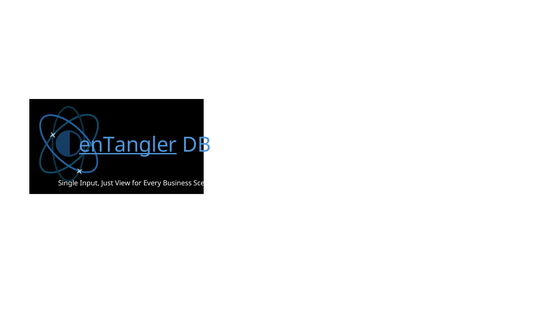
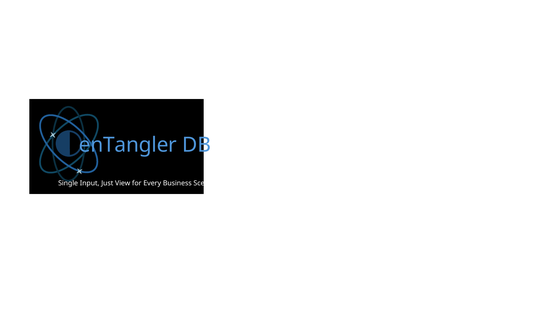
enTangler underline: present -> none
